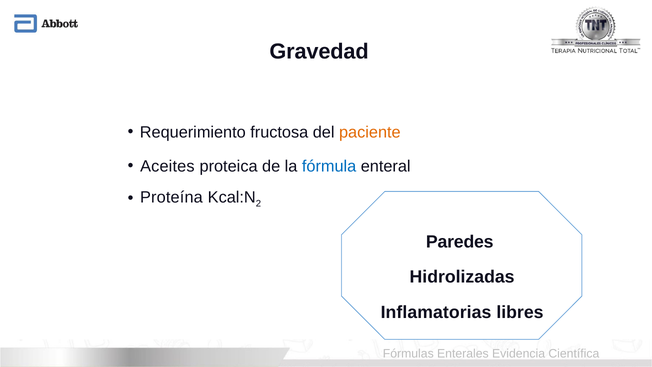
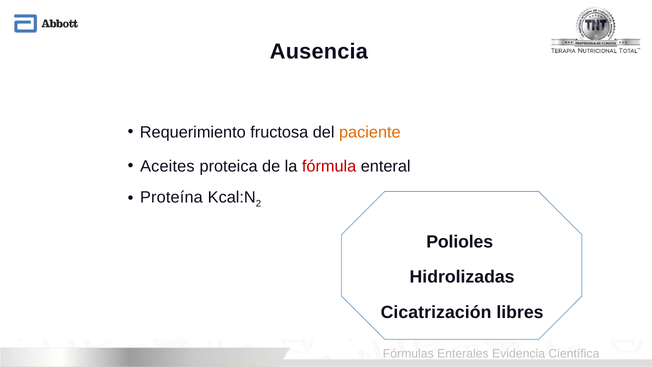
Gravedad: Gravedad -> Ausencia
fórmula colour: blue -> red
Paredes: Paredes -> Polioles
Inflamatorias: Inflamatorias -> Cicatrización
